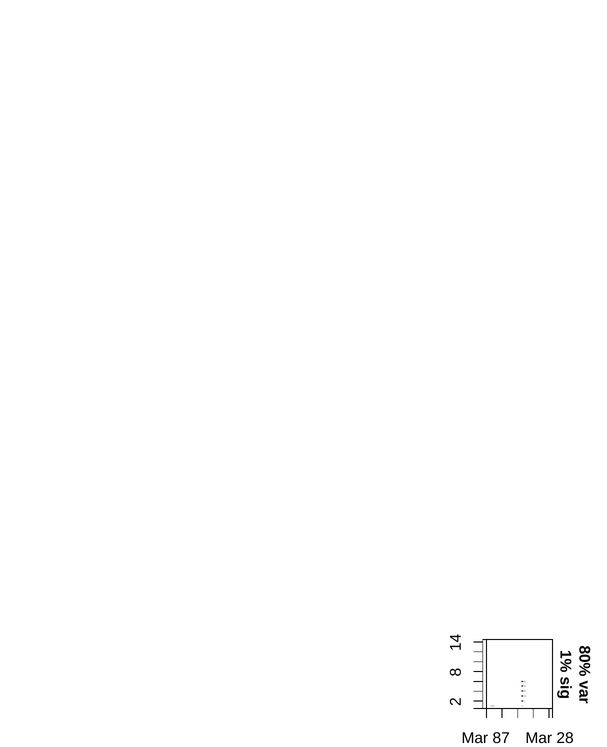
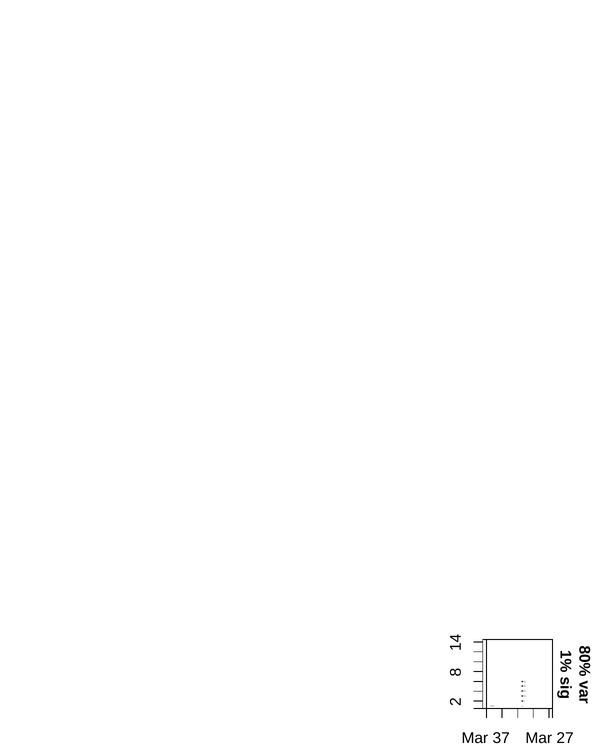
87: 87 -> 37
28: 28 -> 27
